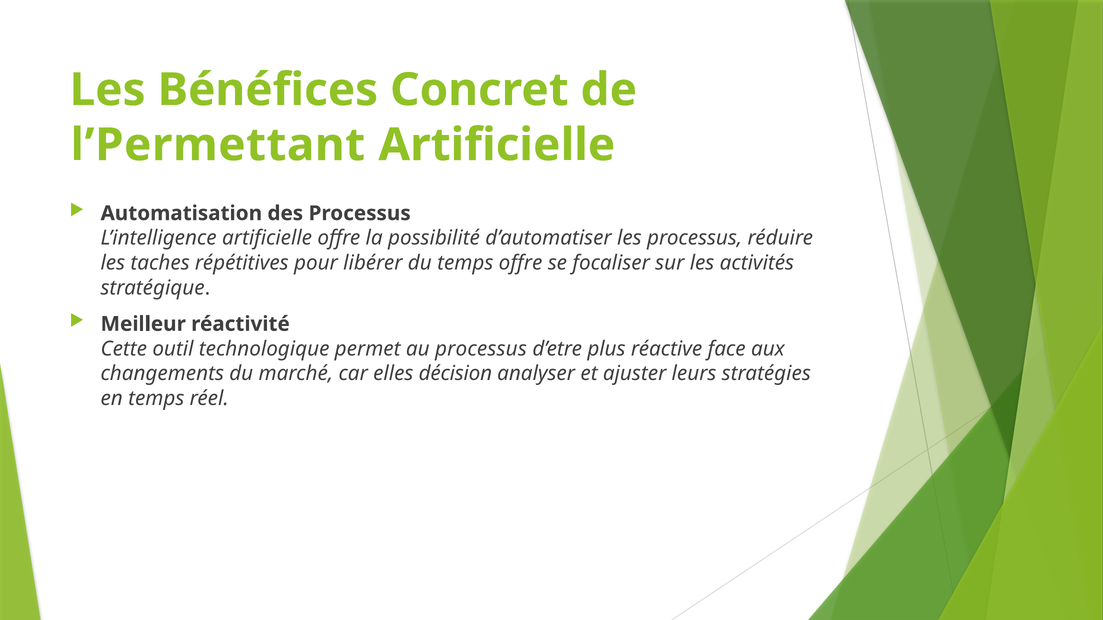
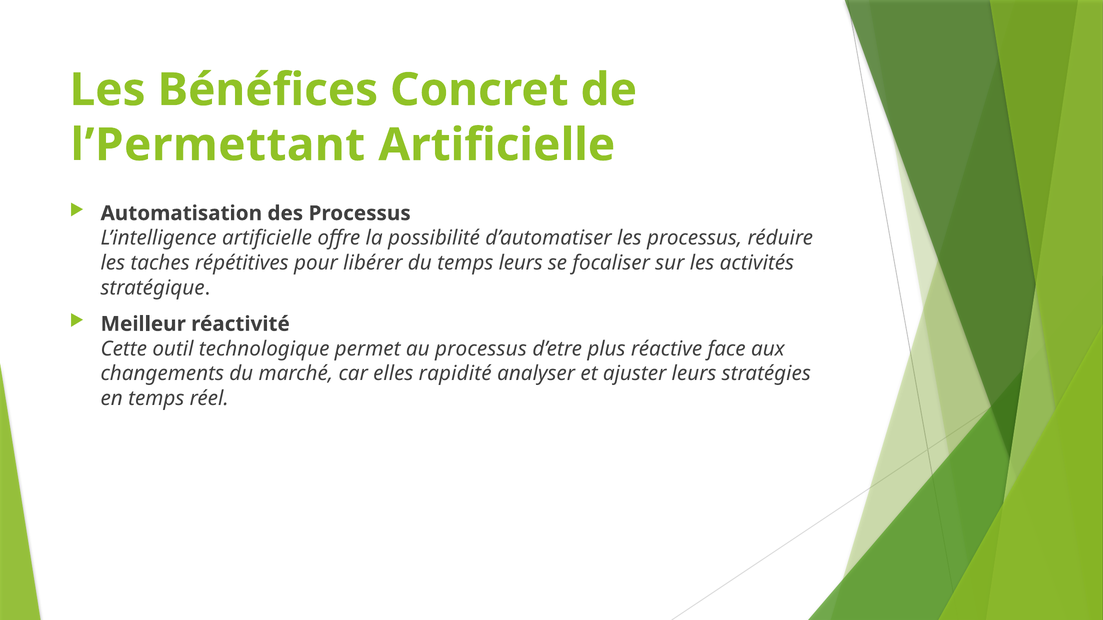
temps offre: offre -> leurs
décision: décision -> rapidité
